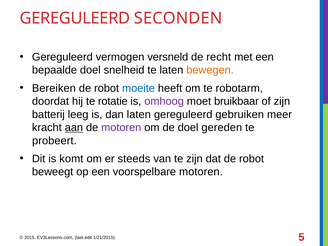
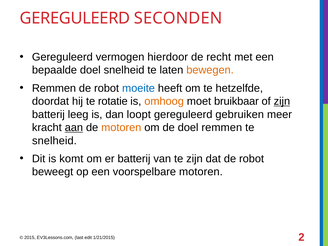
versneld: versneld -> hierdoor
Bereiken at (54, 88): Bereiken -> Remmen
robotarm: robotarm -> hetzelfde
omhoog colour: purple -> orange
zijn at (282, 101) underline: none -> present
dan laten: laten -> loopt
motoren at (121, 128) colour: purple -> orange
doel gereden: gereden -> remmen
probeert at (54, 141): probeert -> snelheid
er steeds: steeds -> batterij
5: 5 -> 2
